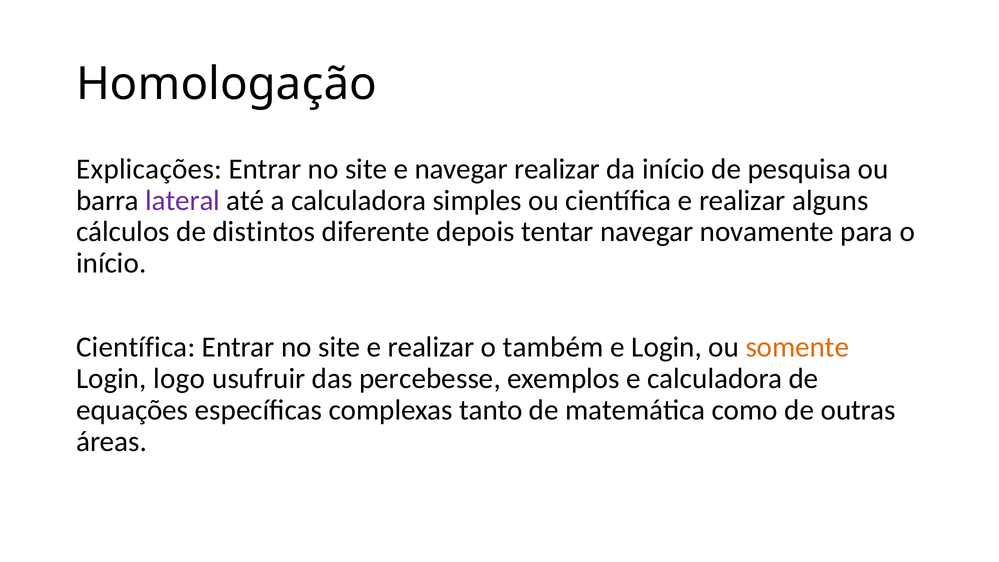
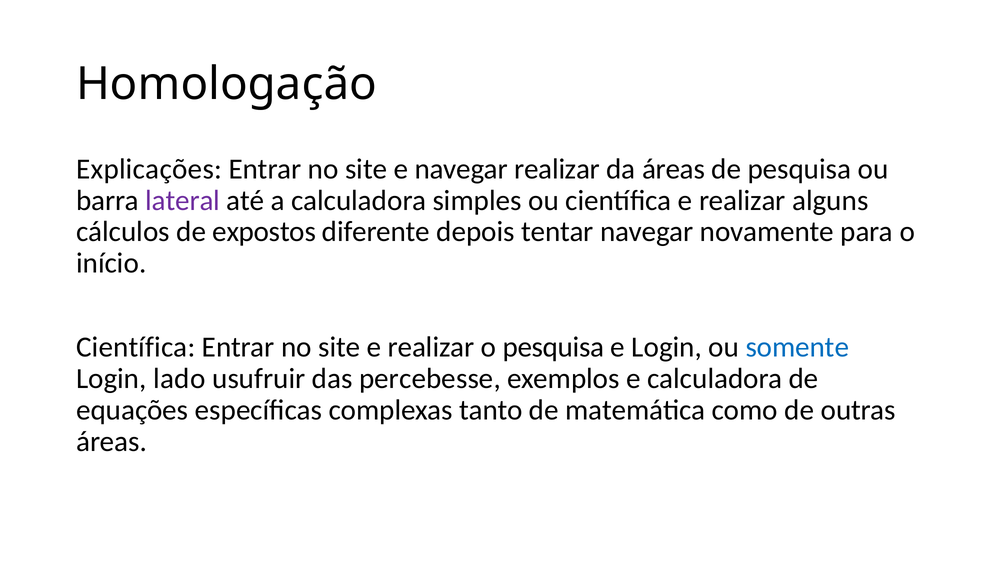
da início: início -> áreas
distintos: distintos -> expostos
o também: também -> pesquisa
somente colour: orange -> blue
logo: logo -> lado
